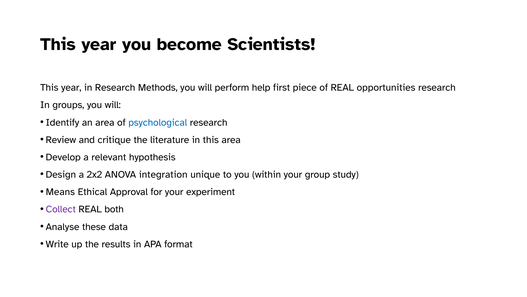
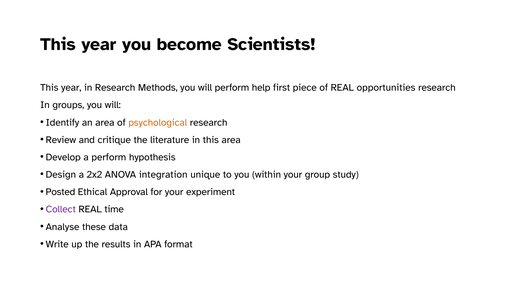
psychological colour: blue -> orange
a relevant: relevant -> perform
Means: Means -> Posted
both: both -> time
